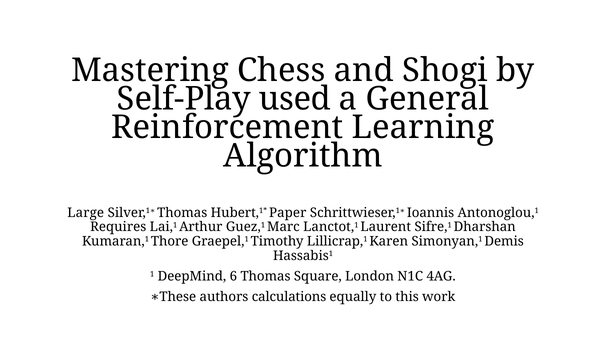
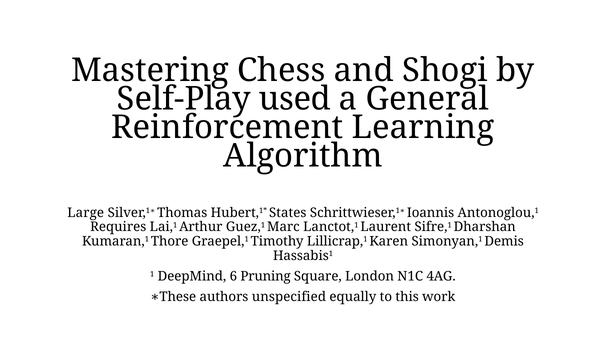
Paper: Paper -> States
6 Thomas: Thomas -> Pruning
calculations: calculations -> unspecified
